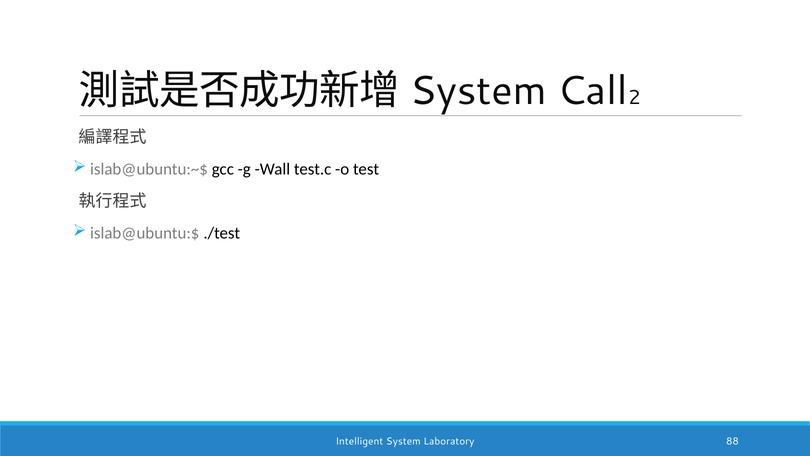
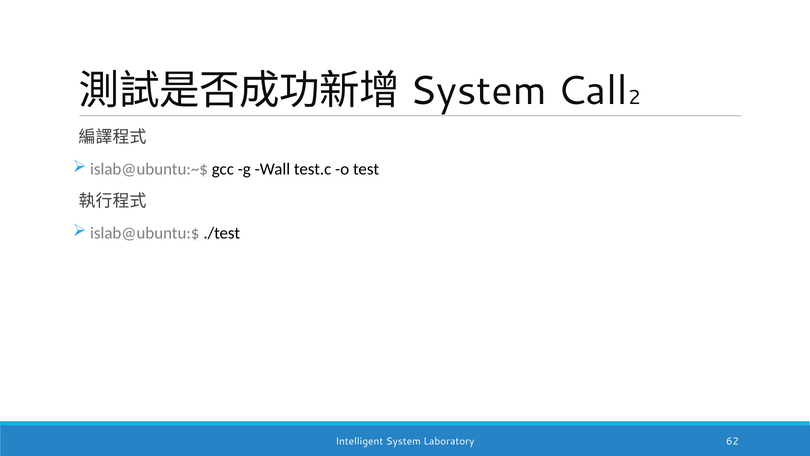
88: 88 -> 62
